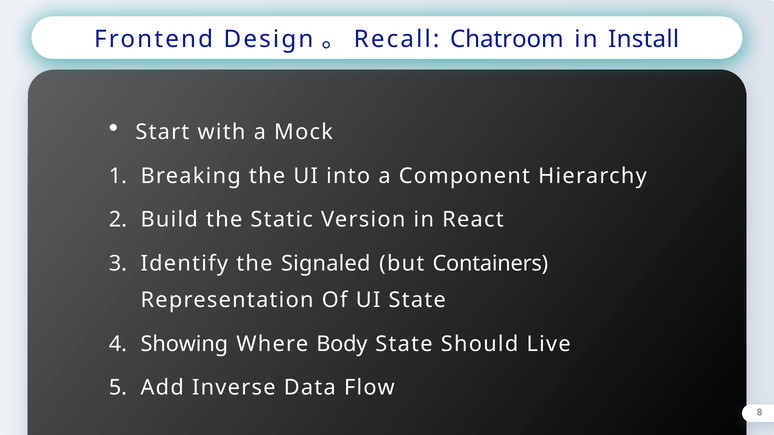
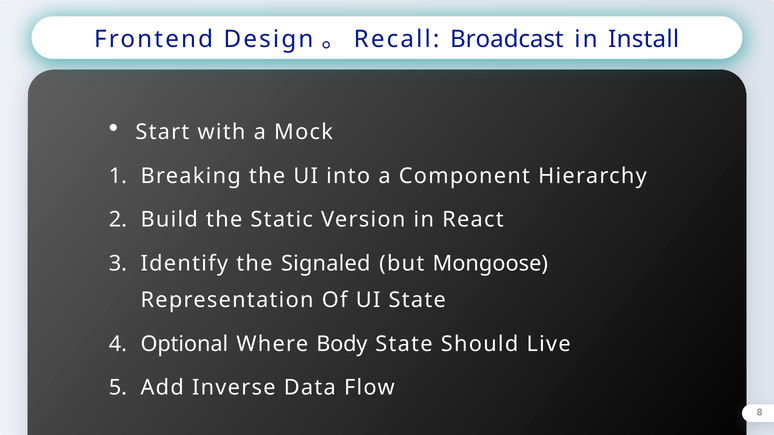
Chatroom: Chatroom -> Broadcast
Containers: Containers -> Mongoose
Showing: Showing -> Optional
